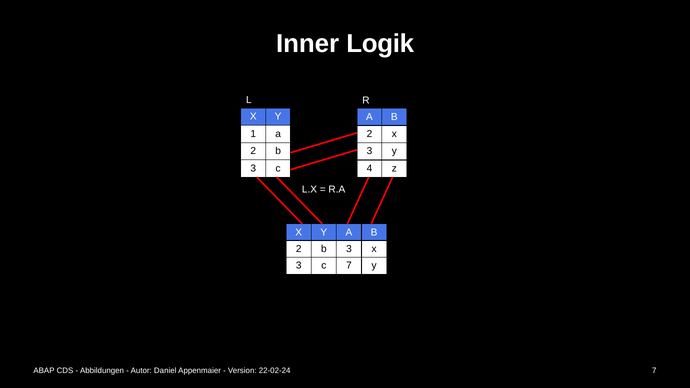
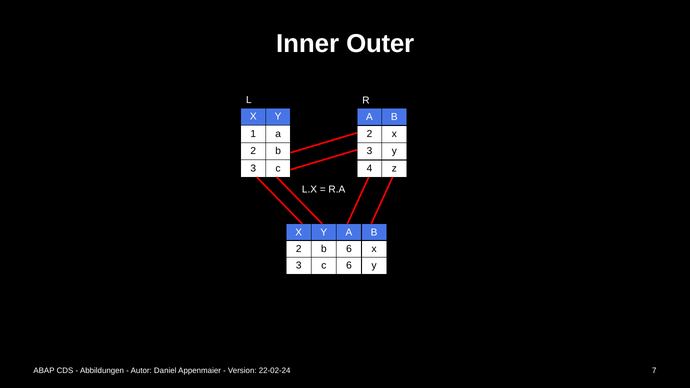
Logik: Logik -> Outer
3 at (349, 249): 3 -> 6
c 7: 7 -> 6
